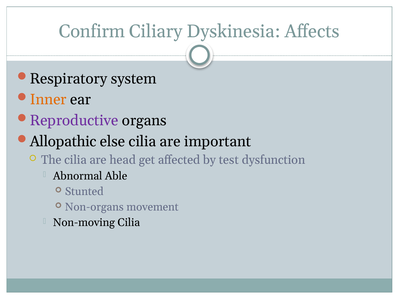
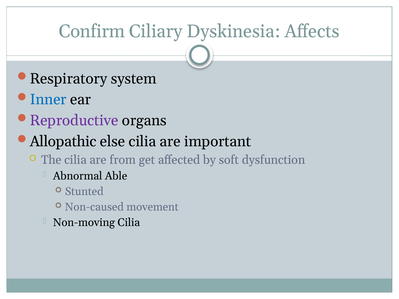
Inner colour: orange -> blue
head: head -> from
test: test -> soft
Non-organs: Non-organs -> Non-caused
